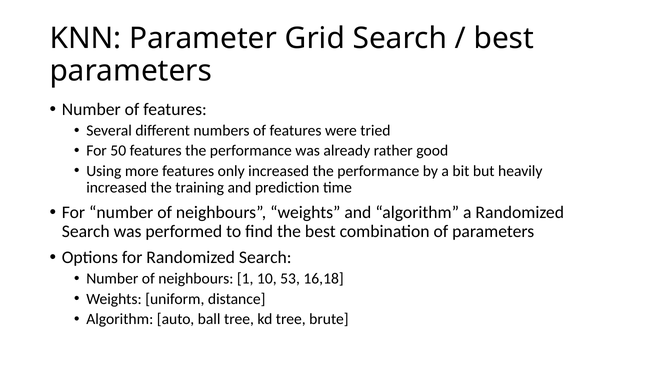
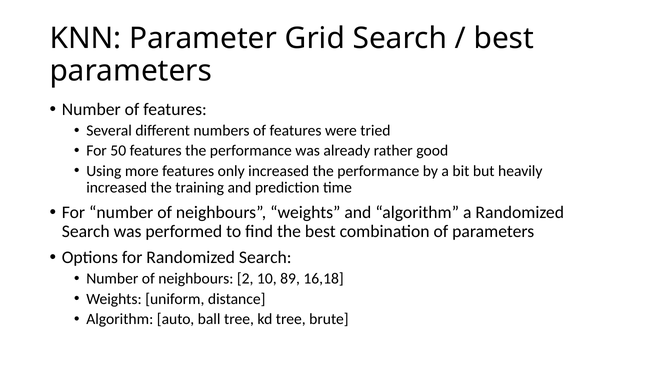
1: 1 -> 2
53: 53 -> 89
